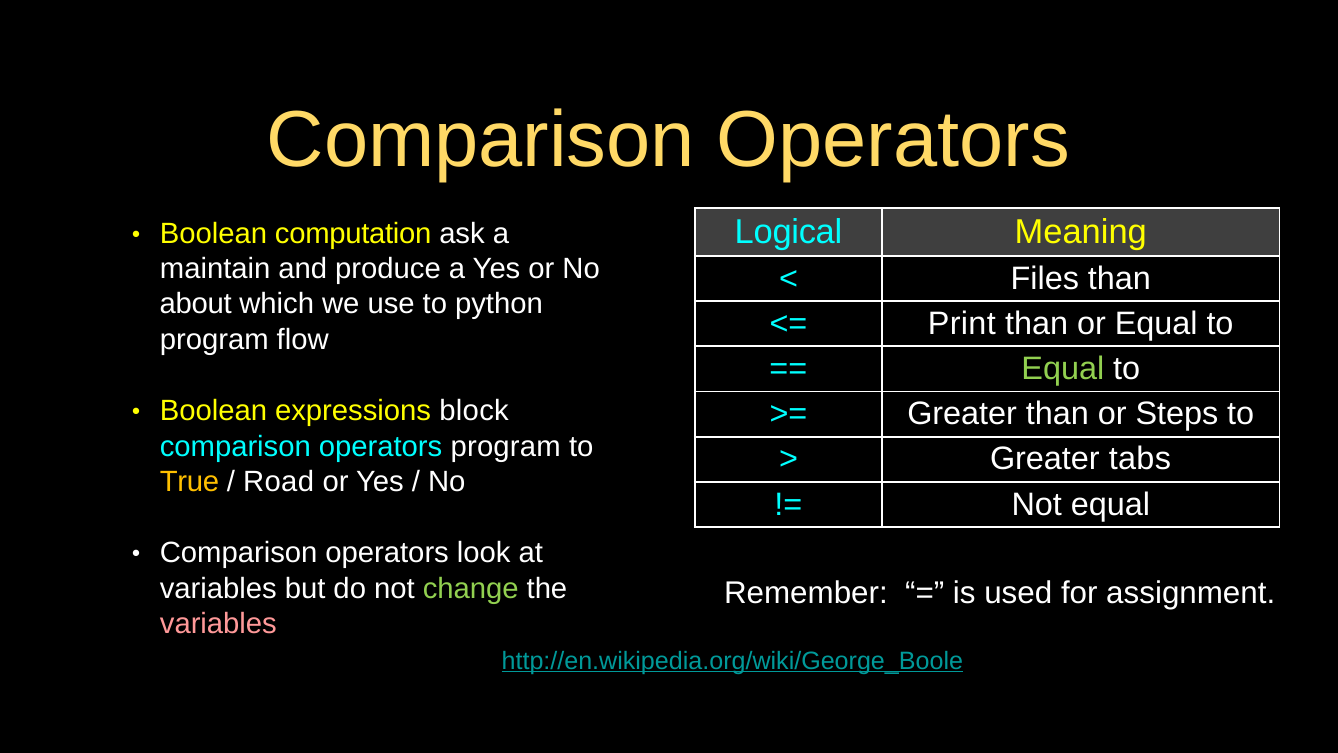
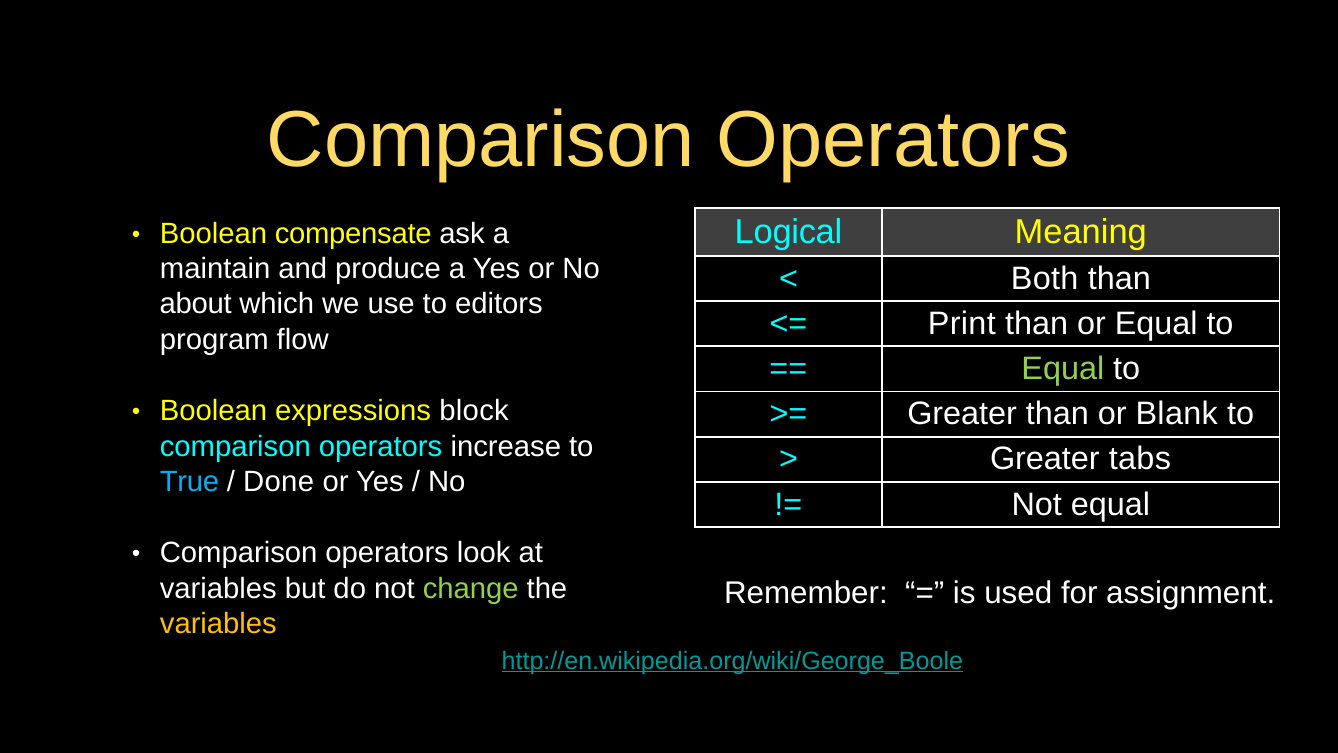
computation: computation -> compensate
Files: Files -> Both
python: python -> editors
Steps: Steps -> Blank
operators program: program -> increase
True colour: yellow -> light blue
Road: Road -> Done
variables at (218, 623) colour: pink -> yellow
